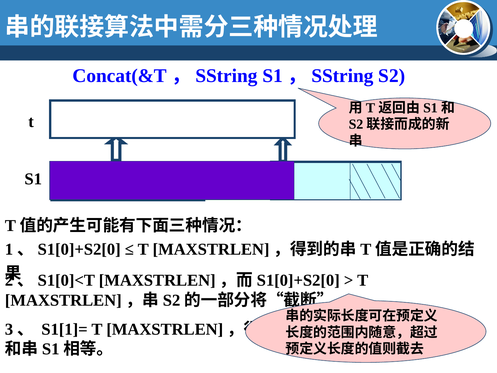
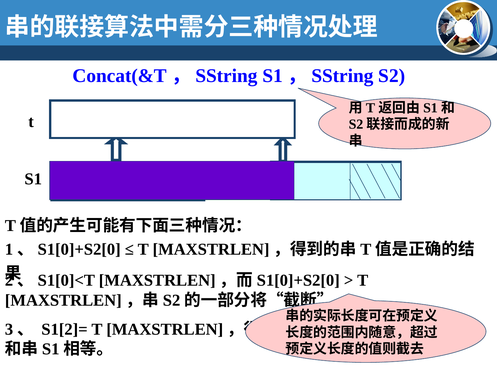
S1[1]=: S1[1]= -> S1[2]=
